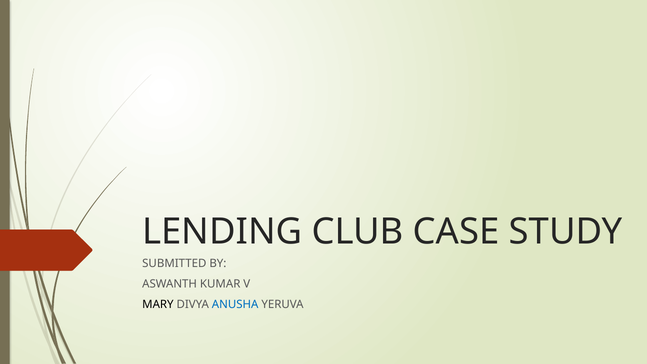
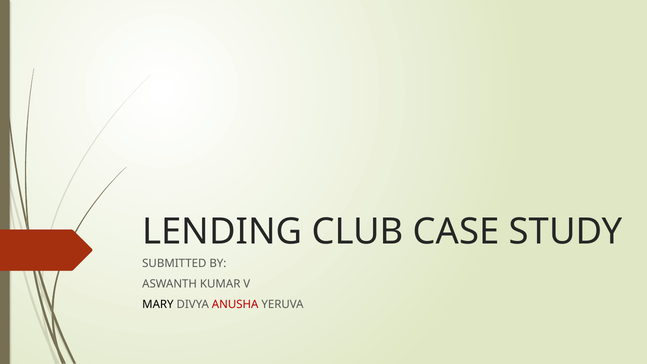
ANUSHA colour: blue -> red
